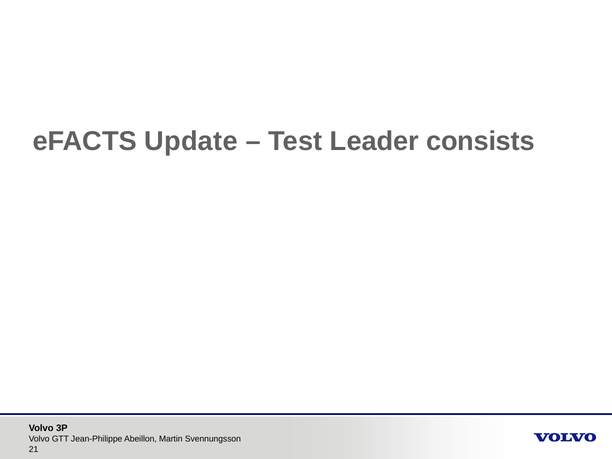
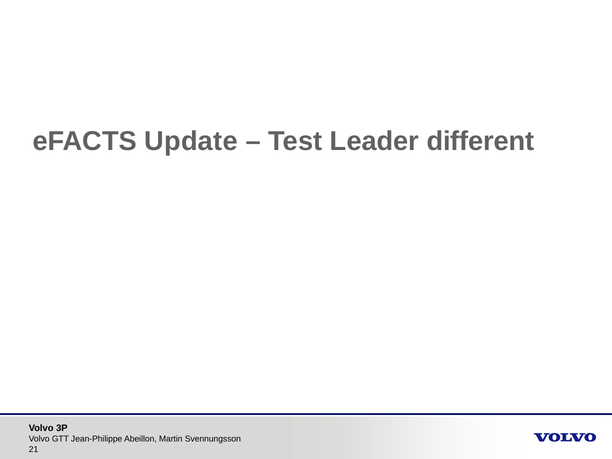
consists: consists -> different
